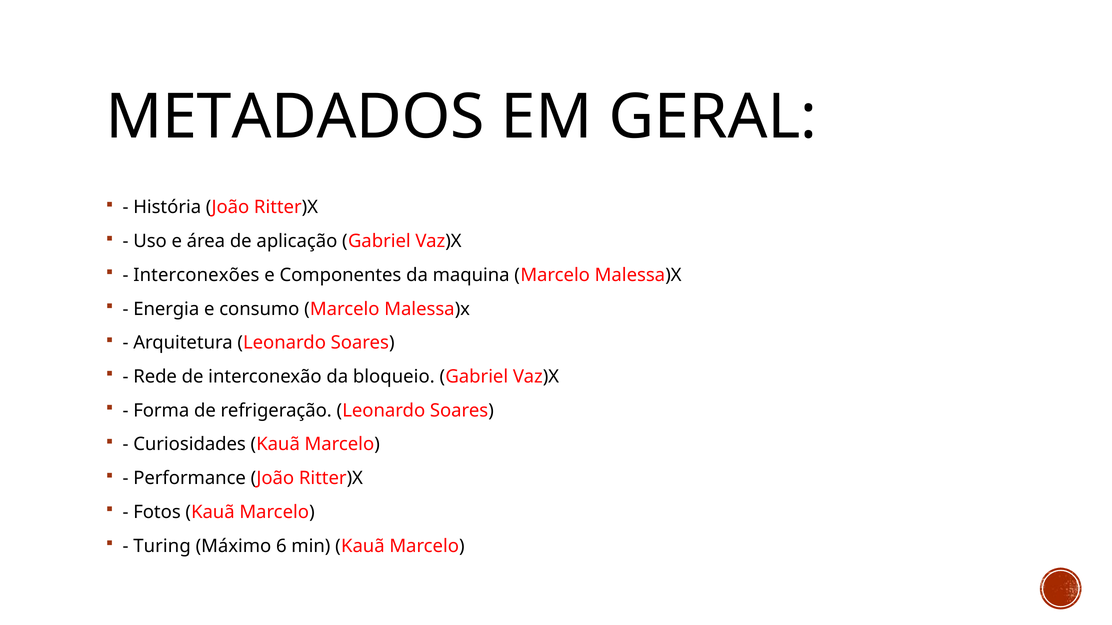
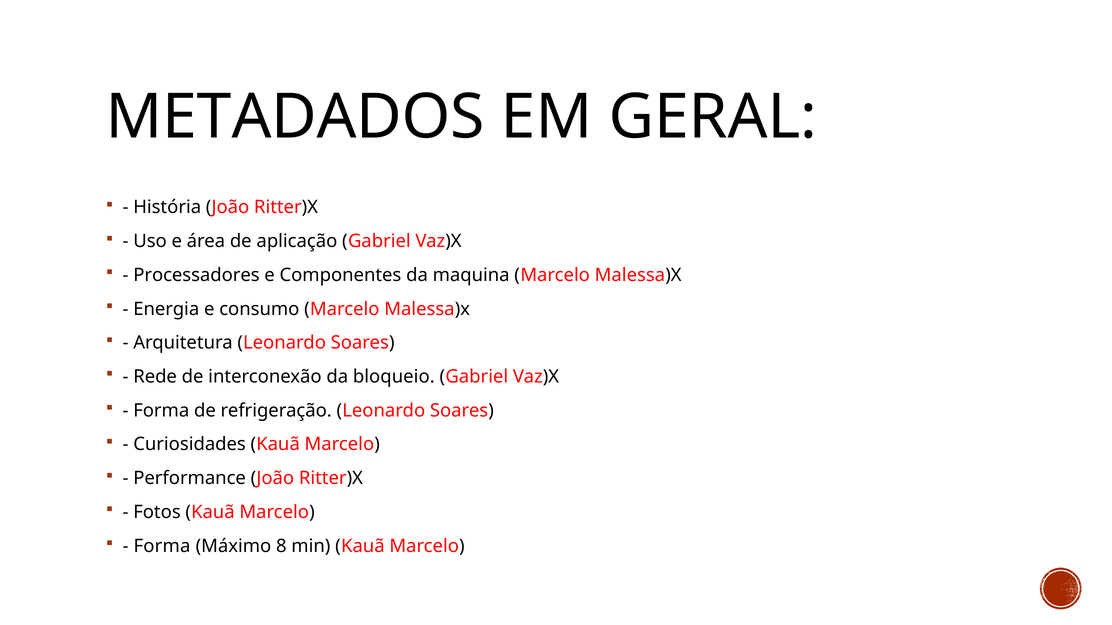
Interconexões: Interconexões -> Processadores
Turing at (162, 546): Turing -> Forma
6: 6 -> 8
